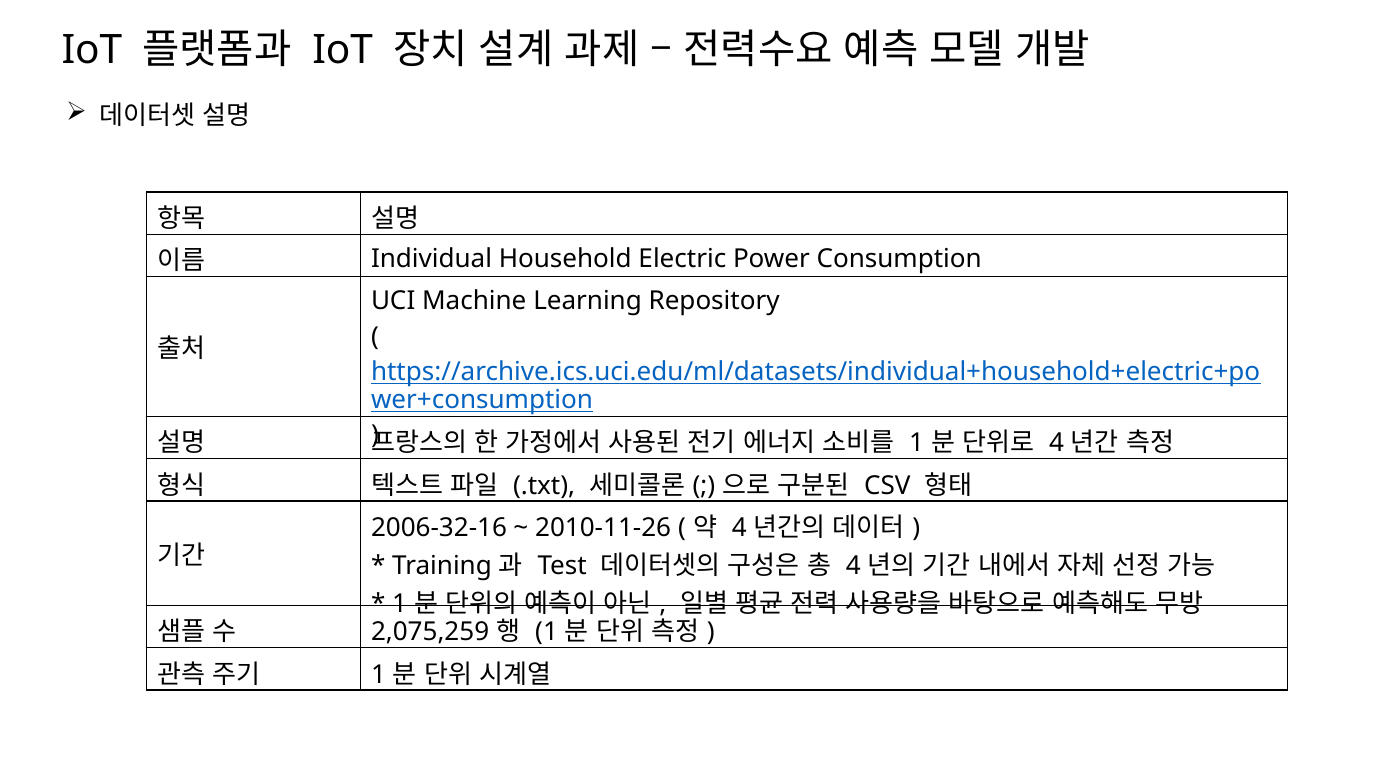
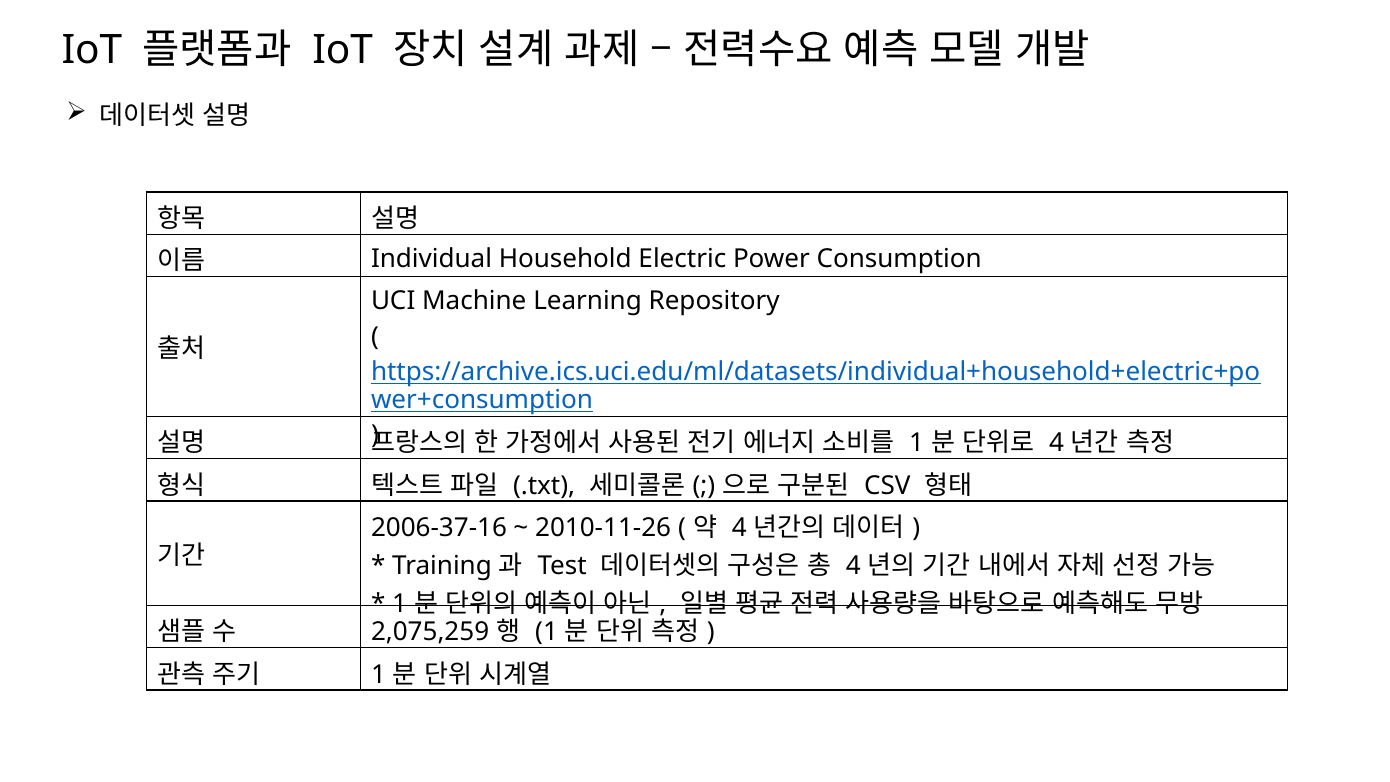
2006-32-16: 2006-32-16 -> 2006-37-16
